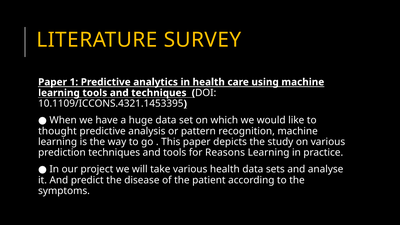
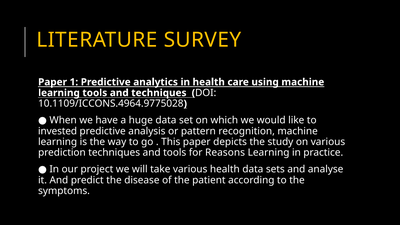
10.1109/ICCONS.4321.1453395: 10.1109/ICCONS.4321.1453395 -> 10.1109/ICCONS.4964.9775028
thought: thought -> invested
